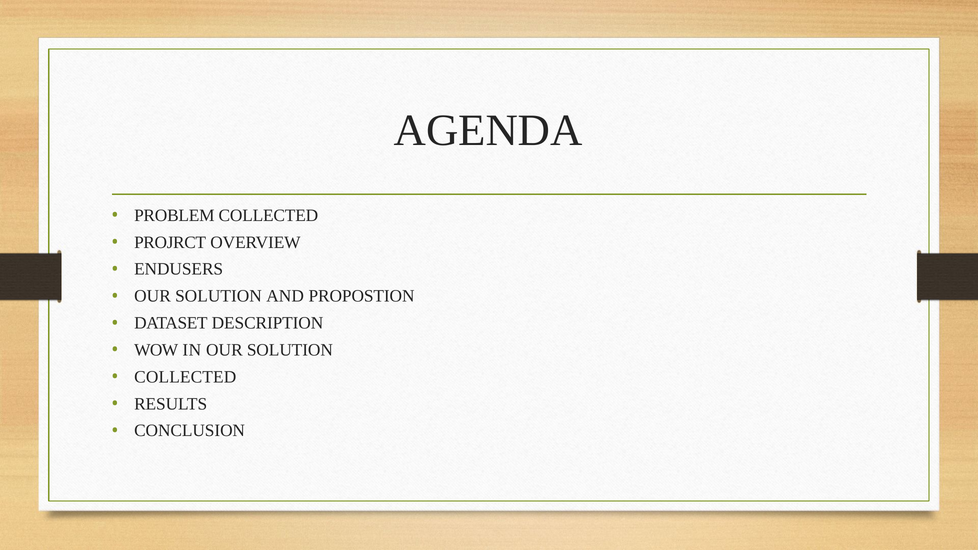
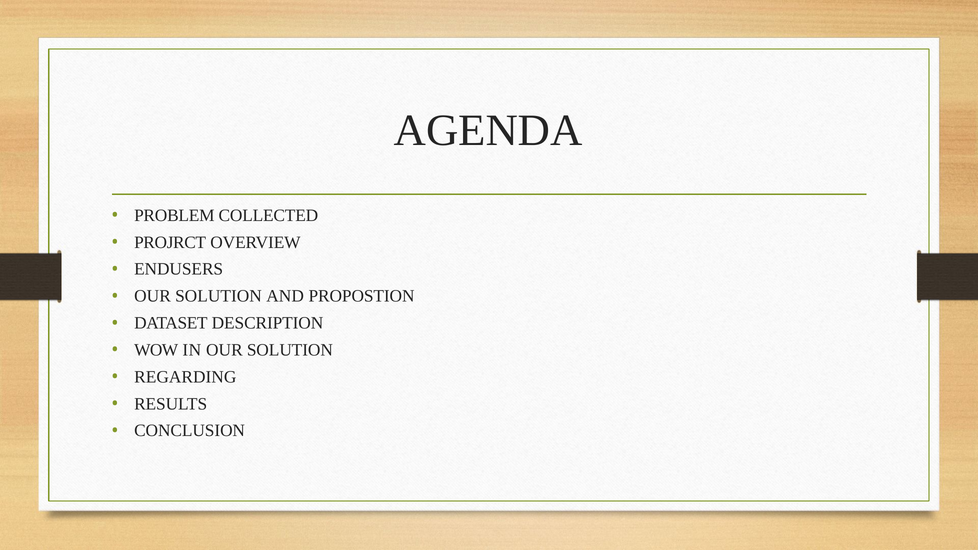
COLLECTED at (185, 377): COLLECTED -> REGARDING
